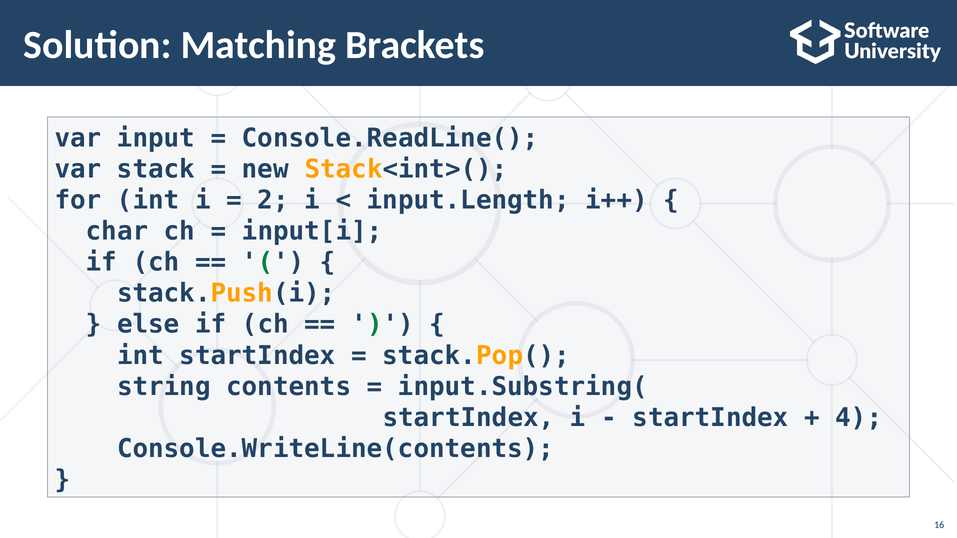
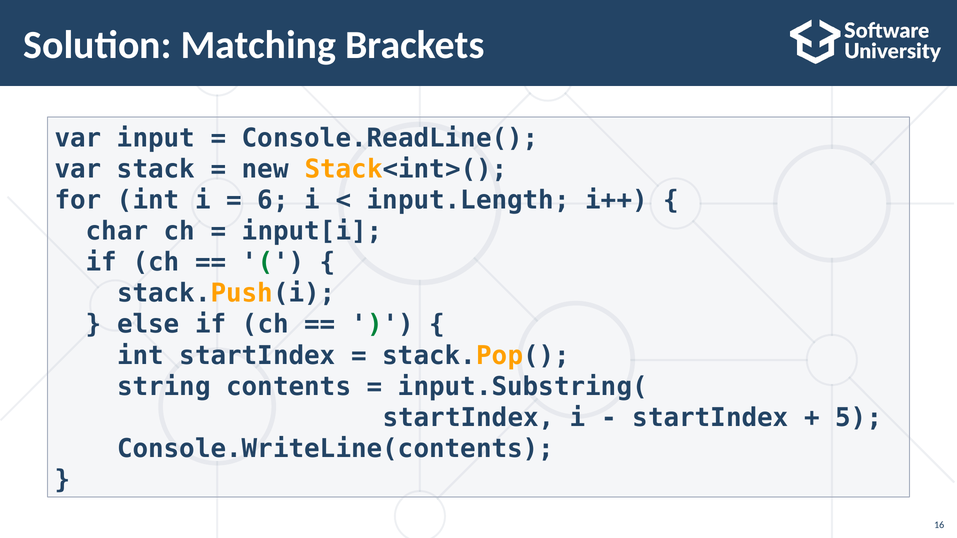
2: 2 -> 6
4: 4 -> 5
